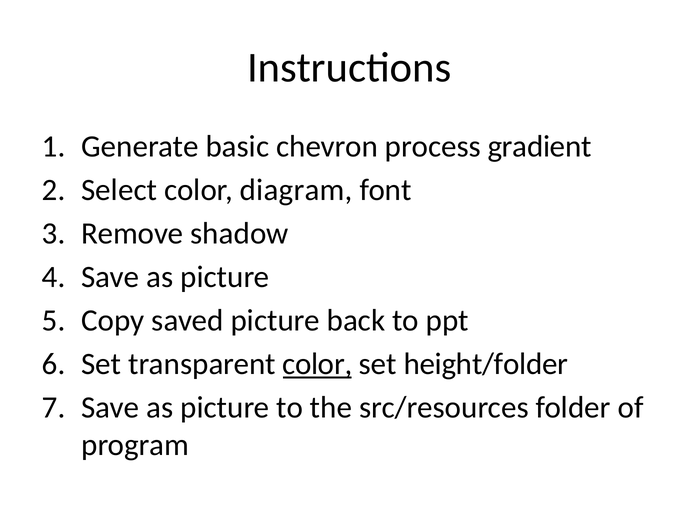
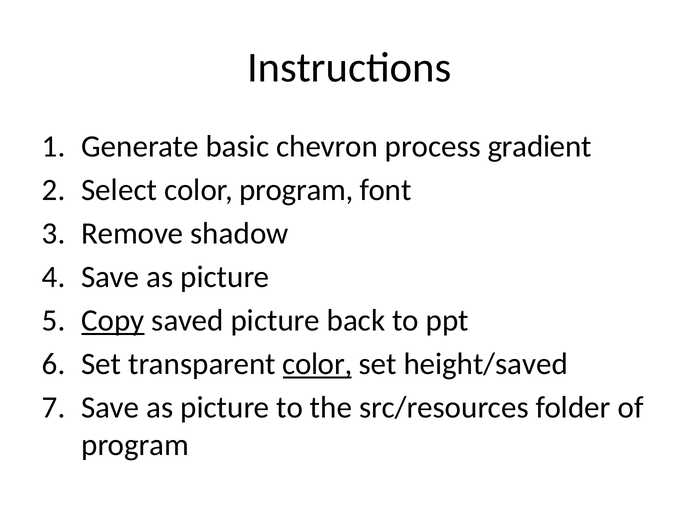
color diagram: diagram -> program
Copy underline: none -> present
height/folder: height/folder -> height/saved
